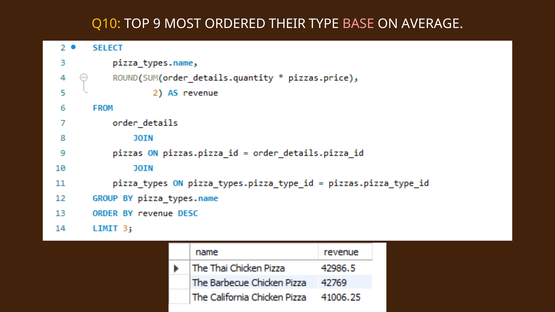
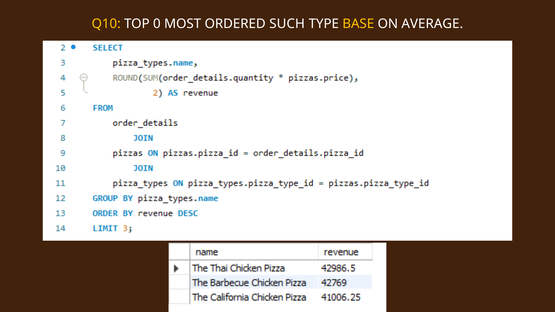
9: 9 -> 0
THEIR: THEIR -> SUCH
BASE colour: pink -> yellow
